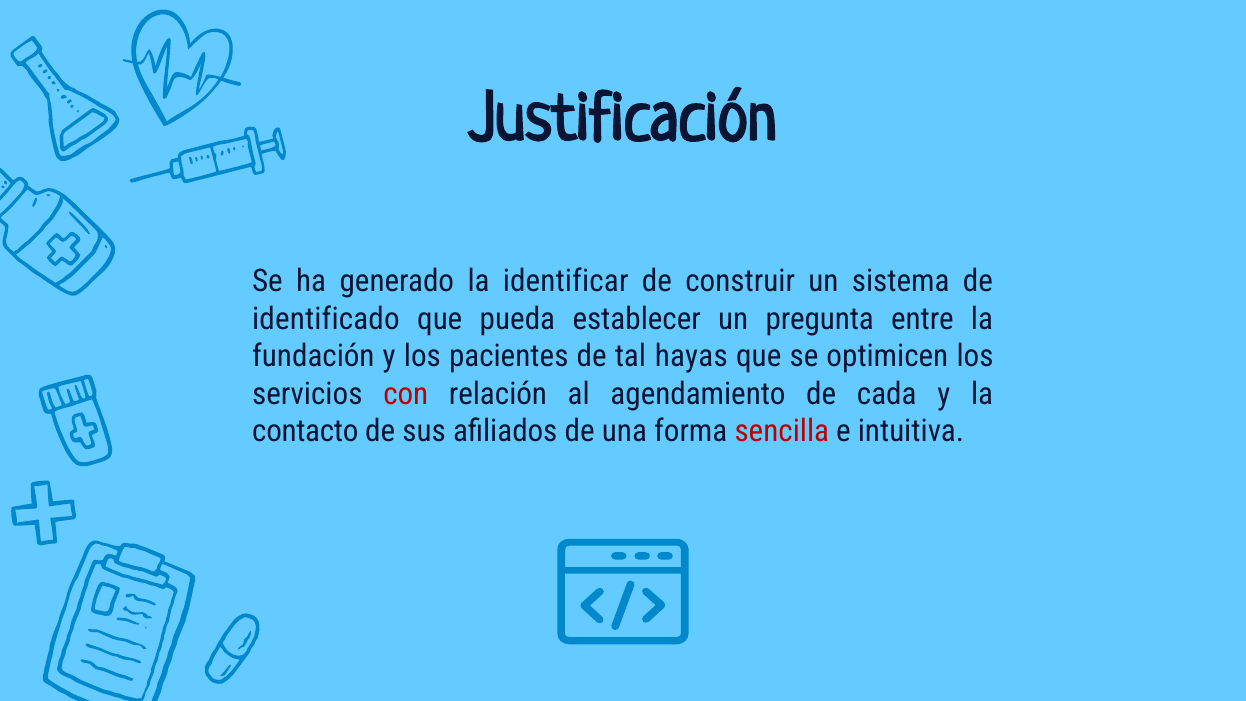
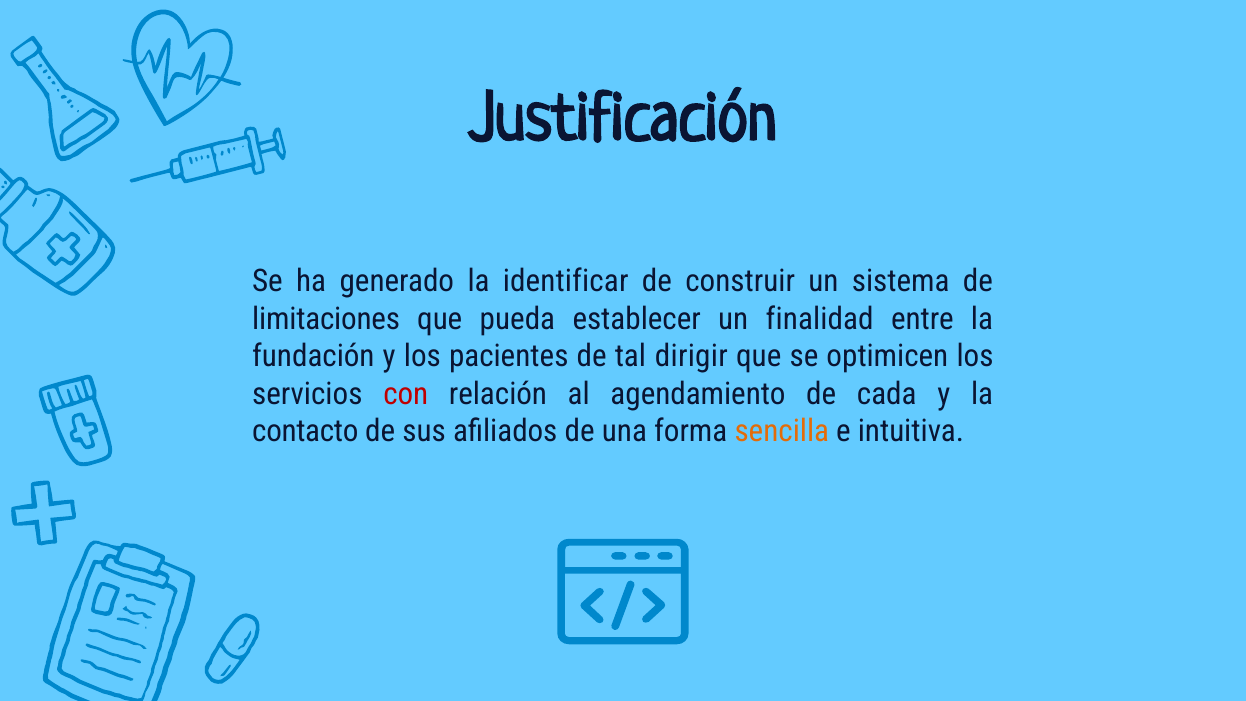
identificado: identificado -> limitaciones
pregunta: pregunta -> finalidad
hayas: hayas -> dirigir
sencilla colour: red -> orange
